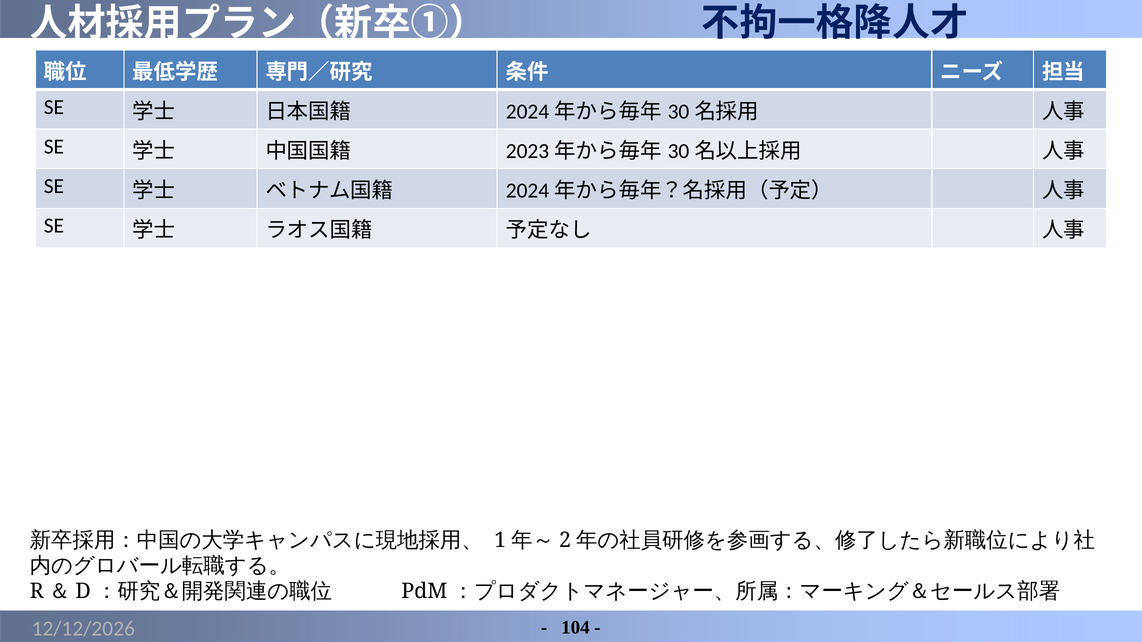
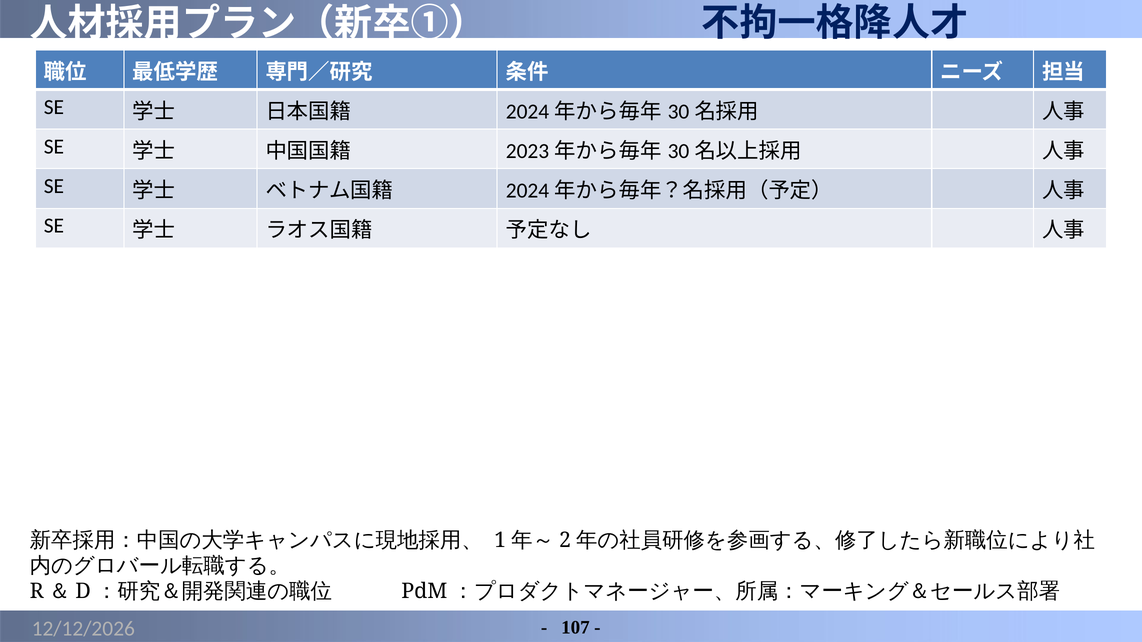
104: 104 -> 107
